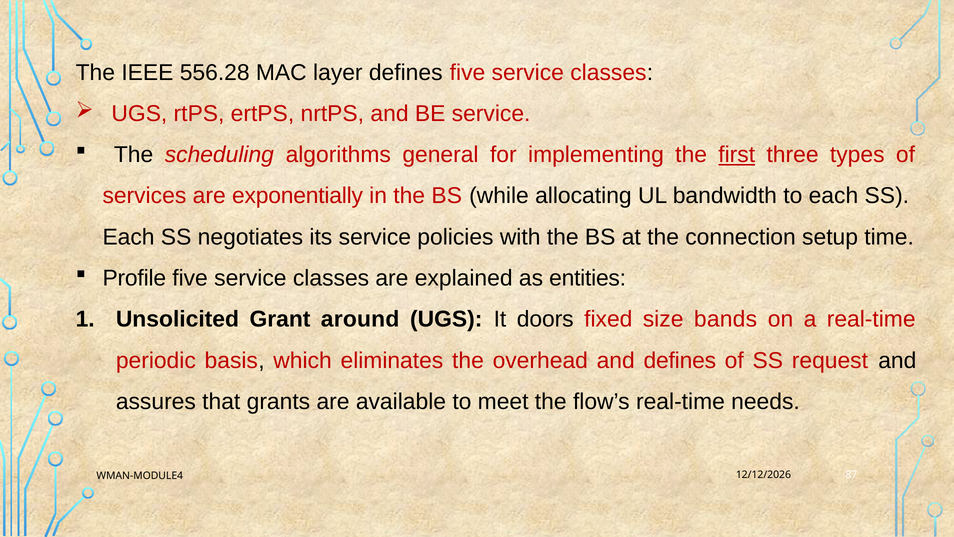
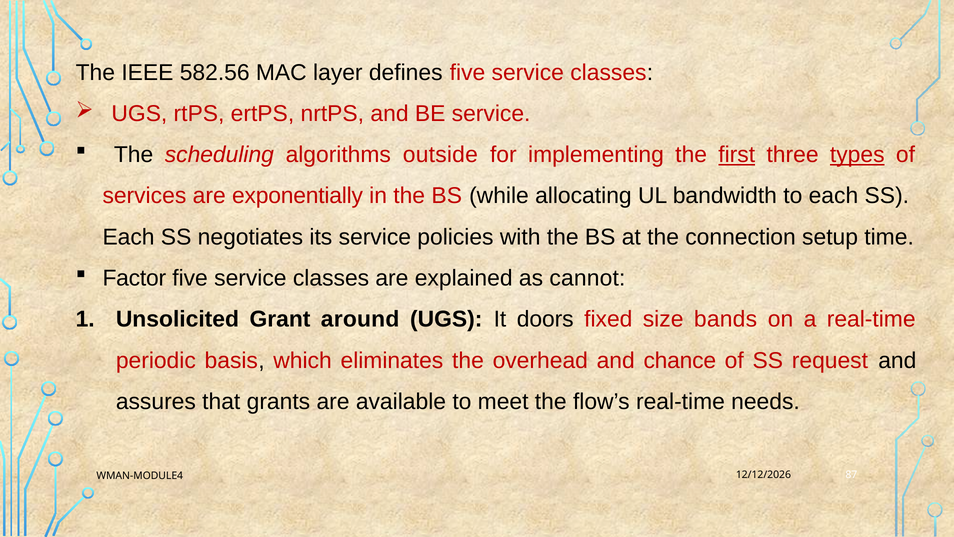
556.28: 556.28 -> 582.56
general: general -> outside
types underline: none -> present
Profile: Profile -> Factor
entities: entities -> cannot
and defines: defines -> chance
